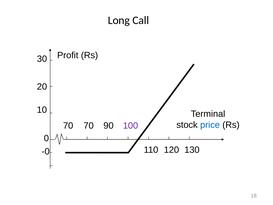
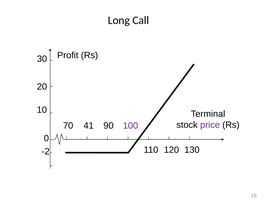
price colour: blue -> purple
70 70: 70 -> 41
-0: -0 -> -2
